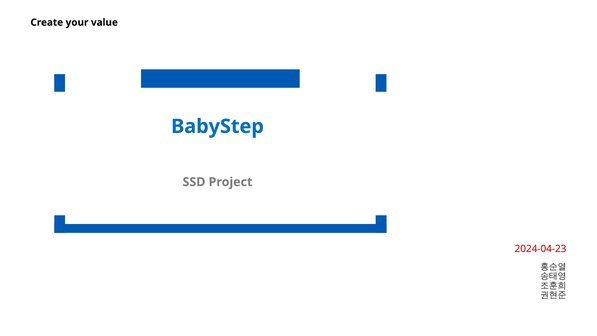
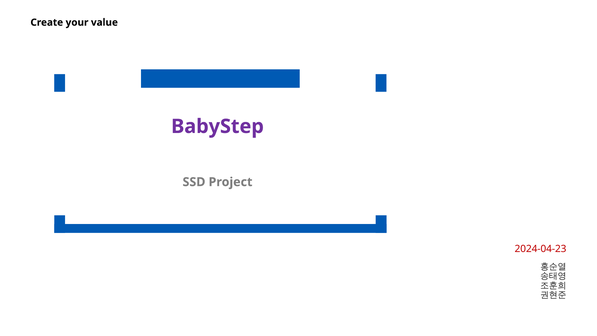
BabyStep colour: blue -> purple
